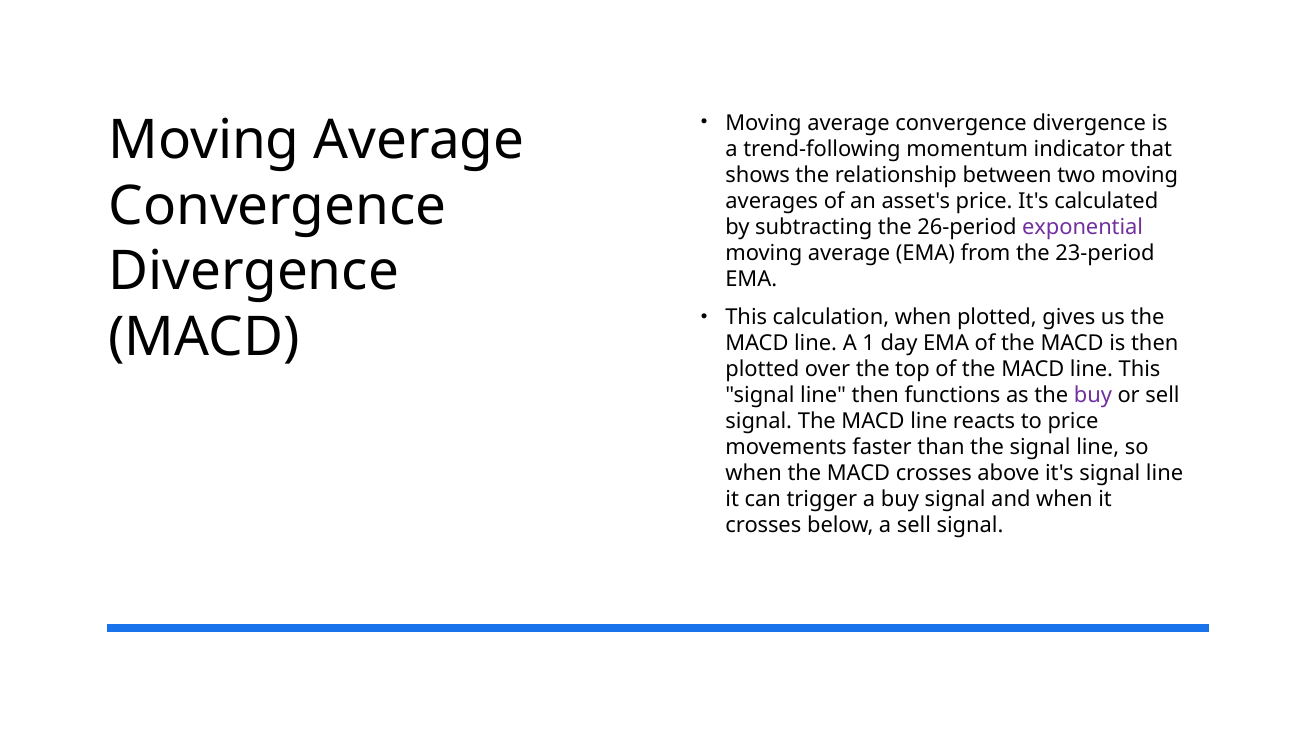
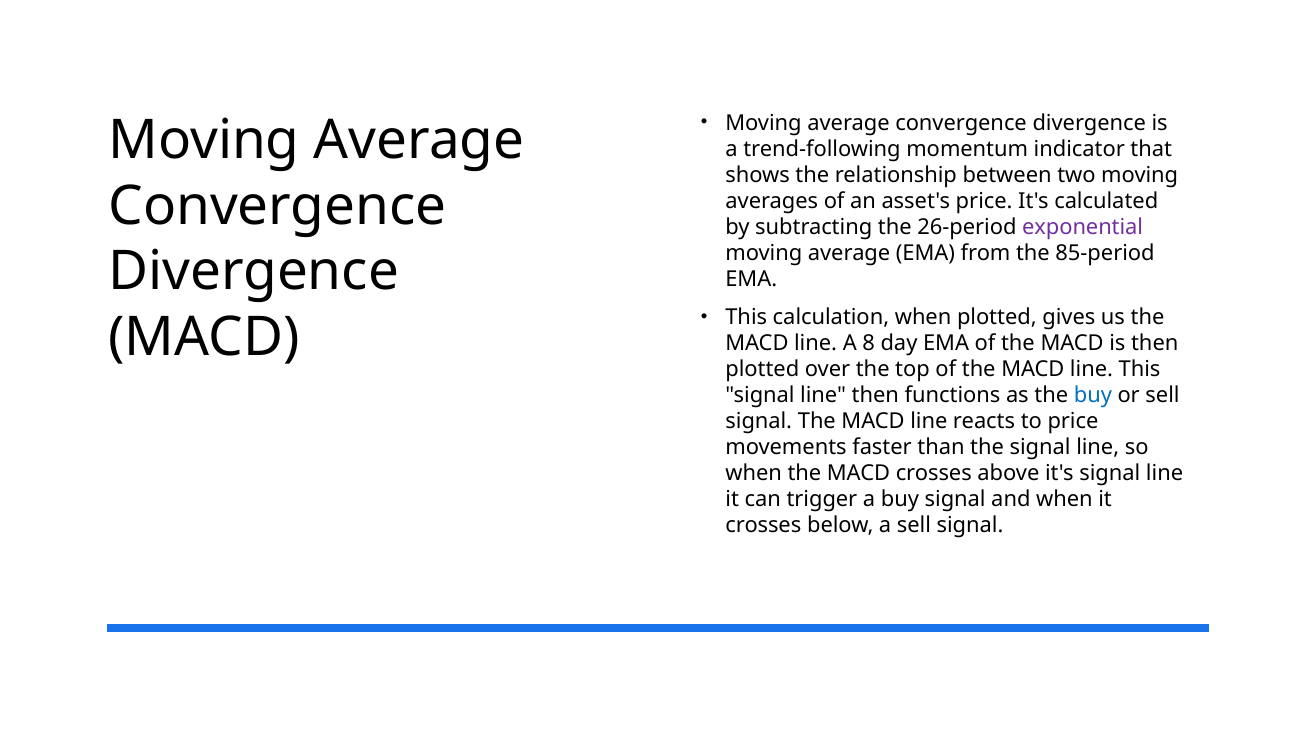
23-period: 23-period -> 85-period
1: 1 -> 8
buy at (1093, 396) colour: purple -> blue
